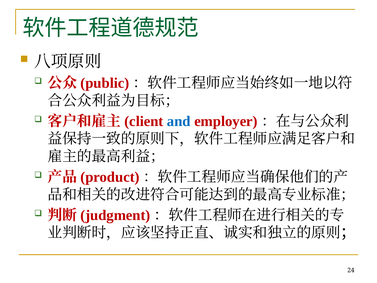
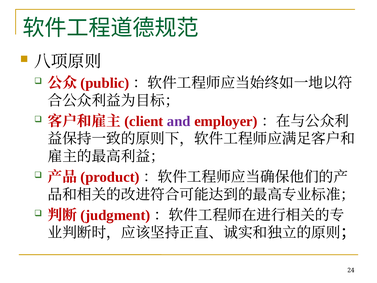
and colour: blue -> purple
